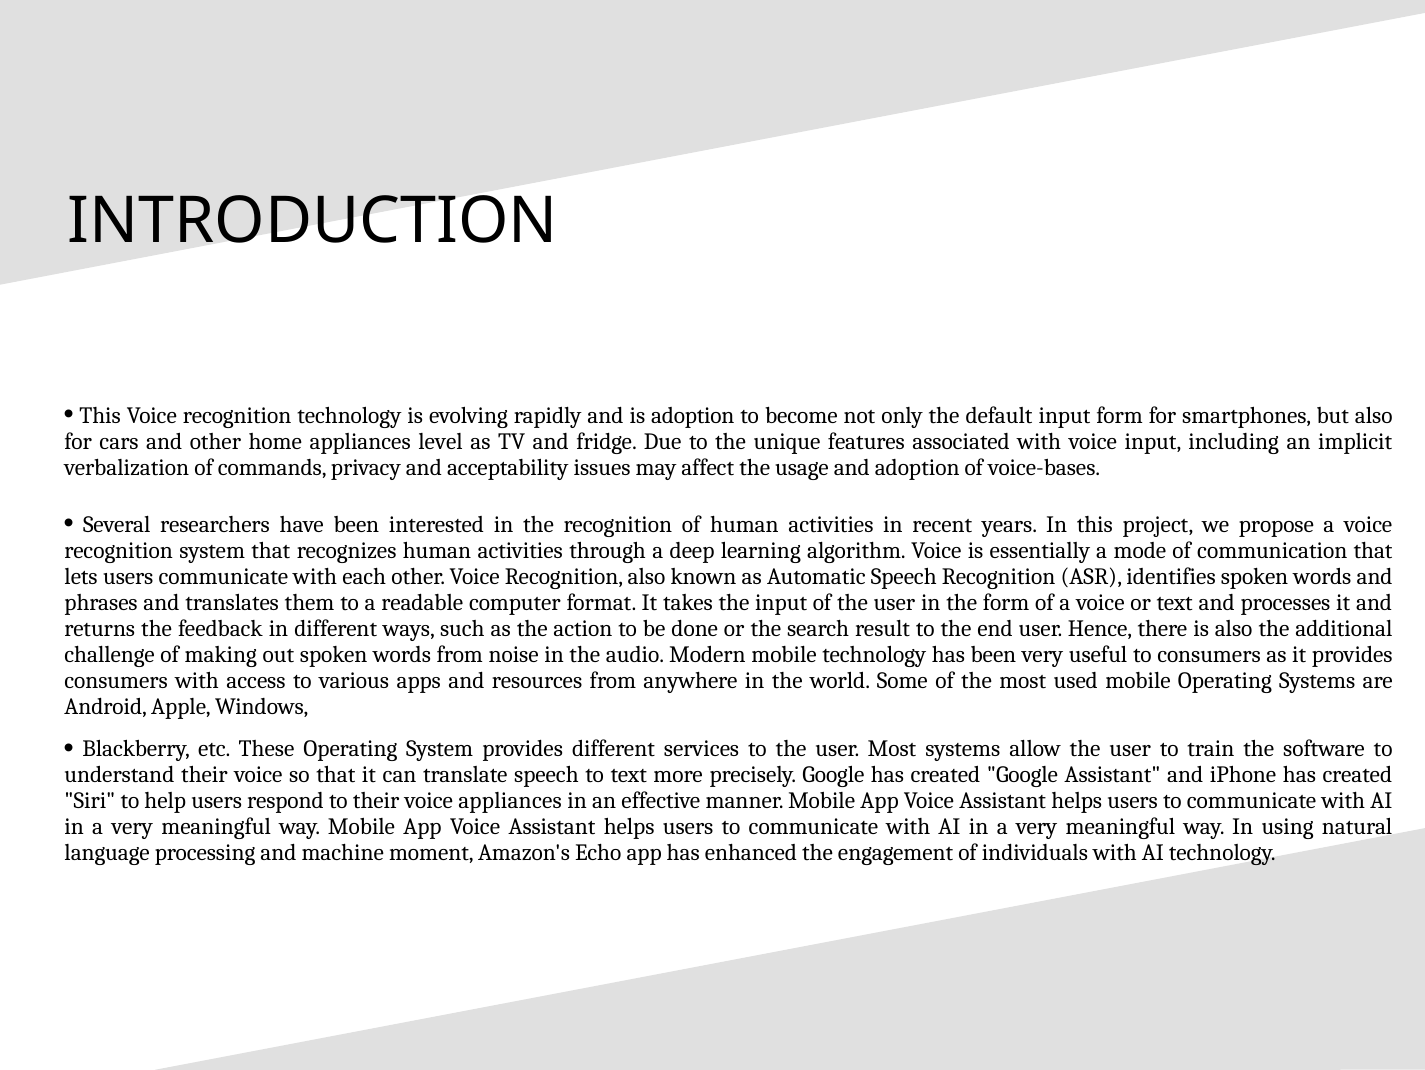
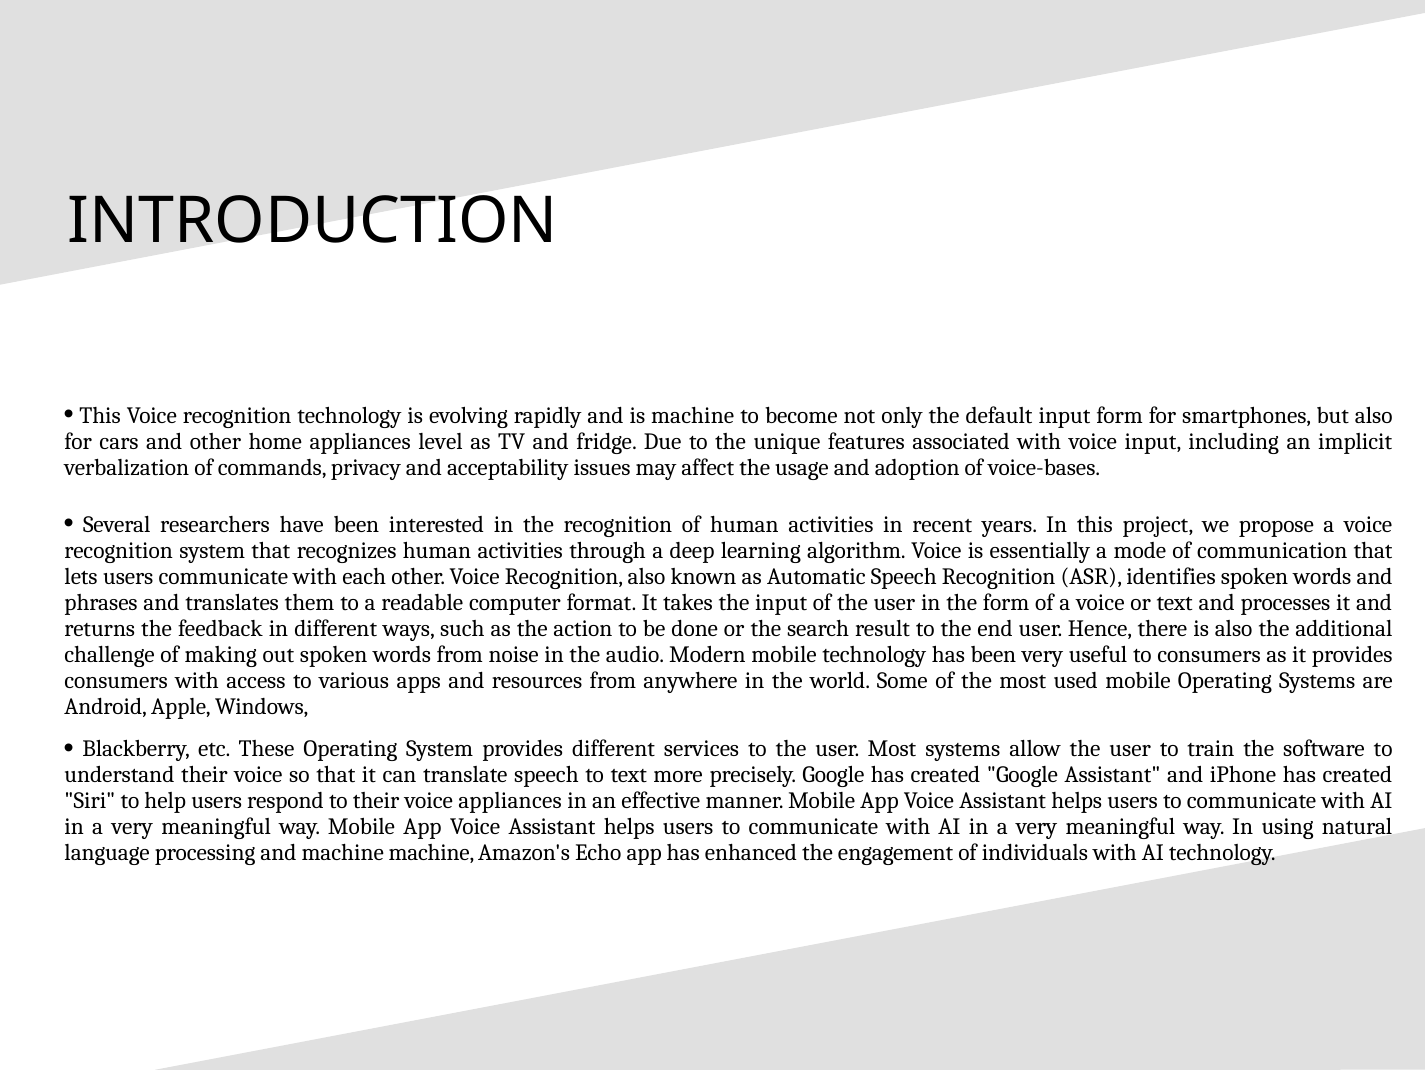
is adoption: adoption -> machine
machine moment: moment -> machine
